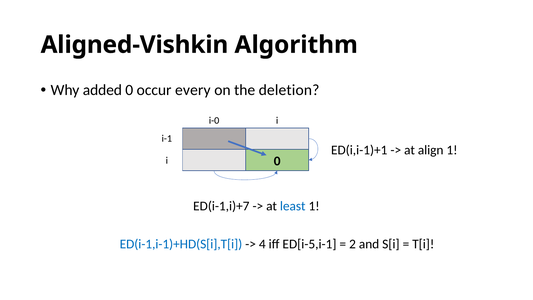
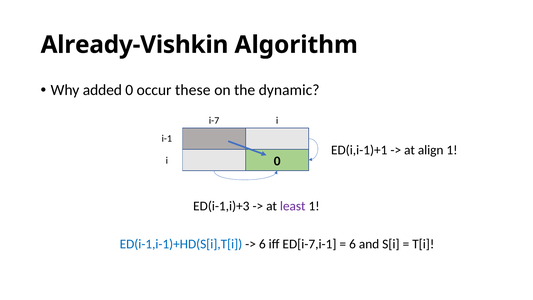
Aligned-Vishkin: Aligned-Vishkin -> Already-Vishkin
every: every -> these
deletion: deletion -> dynamic
i-0: i-0 -> i-7
ED(i-1,i)+7: ED(i-1,i)+7 -> ED(i-1,i)+3
least colour: blue -> purple
4 at (262, 244): 4 -> 6
ED[i-5,i-1: ED[i-5,i-1 -> ED[i-7,i-1
2 at (352, 244): 2 -> 6
